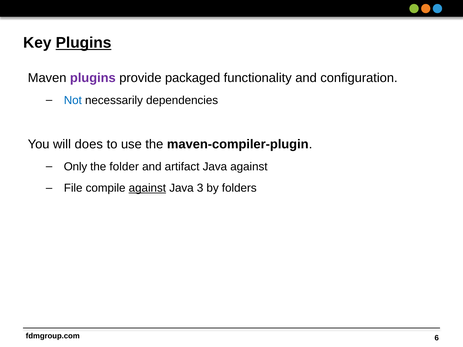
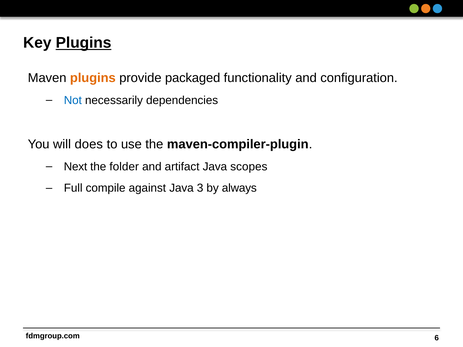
plugins at (93, 78) colour: purple -> orange
Only: Only -> Next
Java against: against -> scopes
File: File -> Full
against at (147, 188) underline: present -> none
folders: folders -> always
